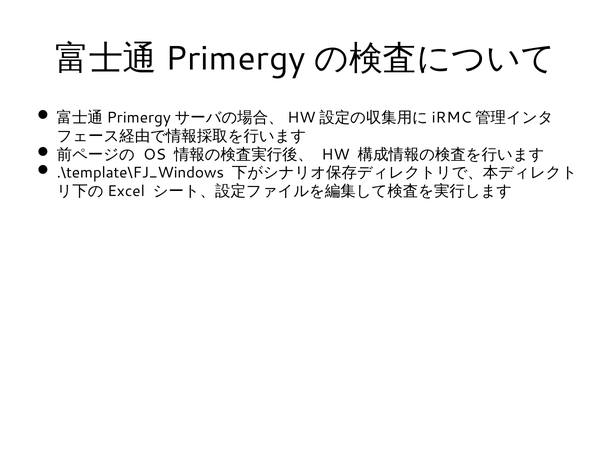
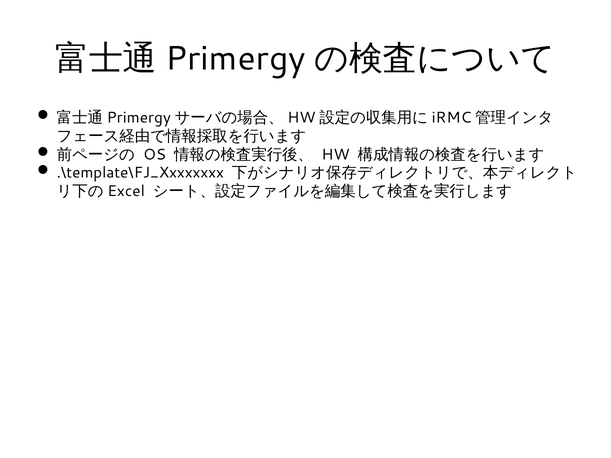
.\template\FJ_Windows: .\template\FJ_Windows -> .\template\FJ_Xxxxxxxx
